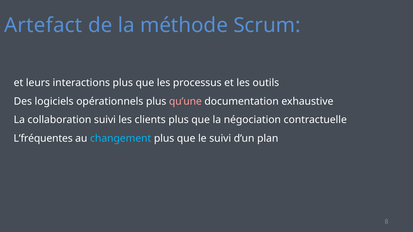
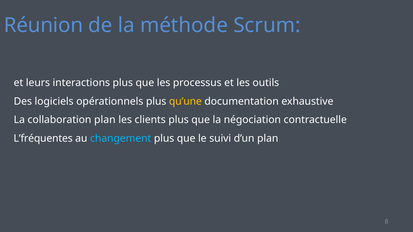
Artefact: Artefact -> Réunion
qu’une colour: pink -> yellow
collaboration suivi: suivi -> plan
